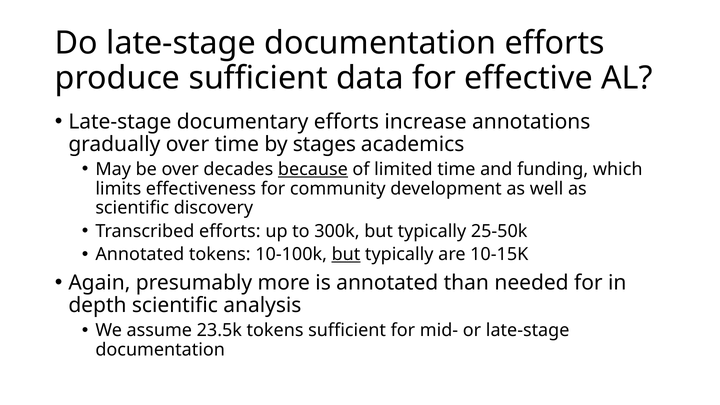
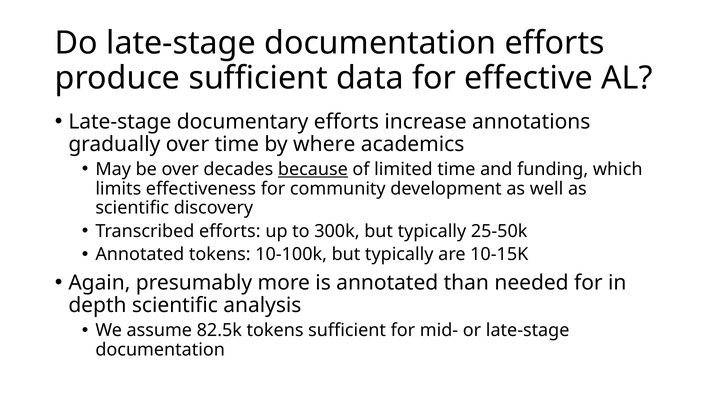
stages: stages -> where
but at (346, 254) underline: present -> none
23.5k: 23.5k -> 82.5k
